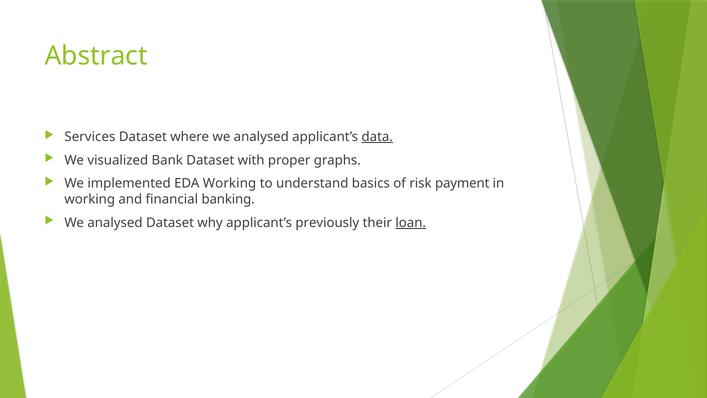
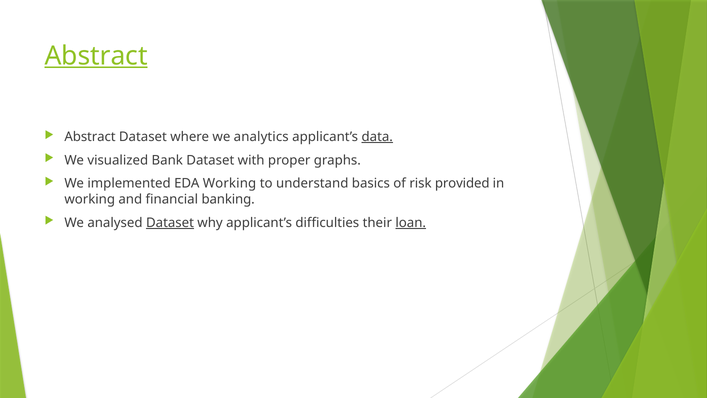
Abstract at (96, 56) underline: none -> present
Services at (90, 137): Services -> Abstract
where we analysed: analysed -> analytics
payment: payment -> provided
Dataset at (170, 223) underline: none -> present
previously: previously -> difficulties
